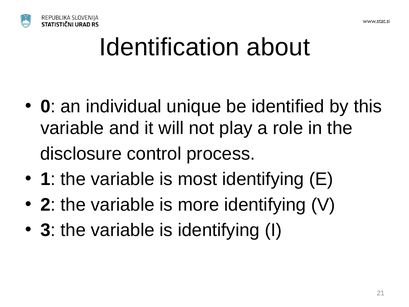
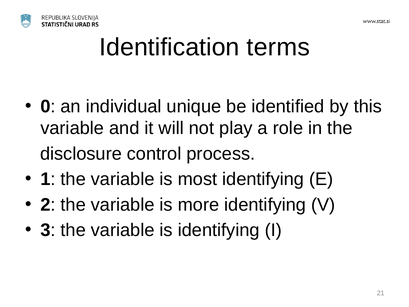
about: about -> terms
